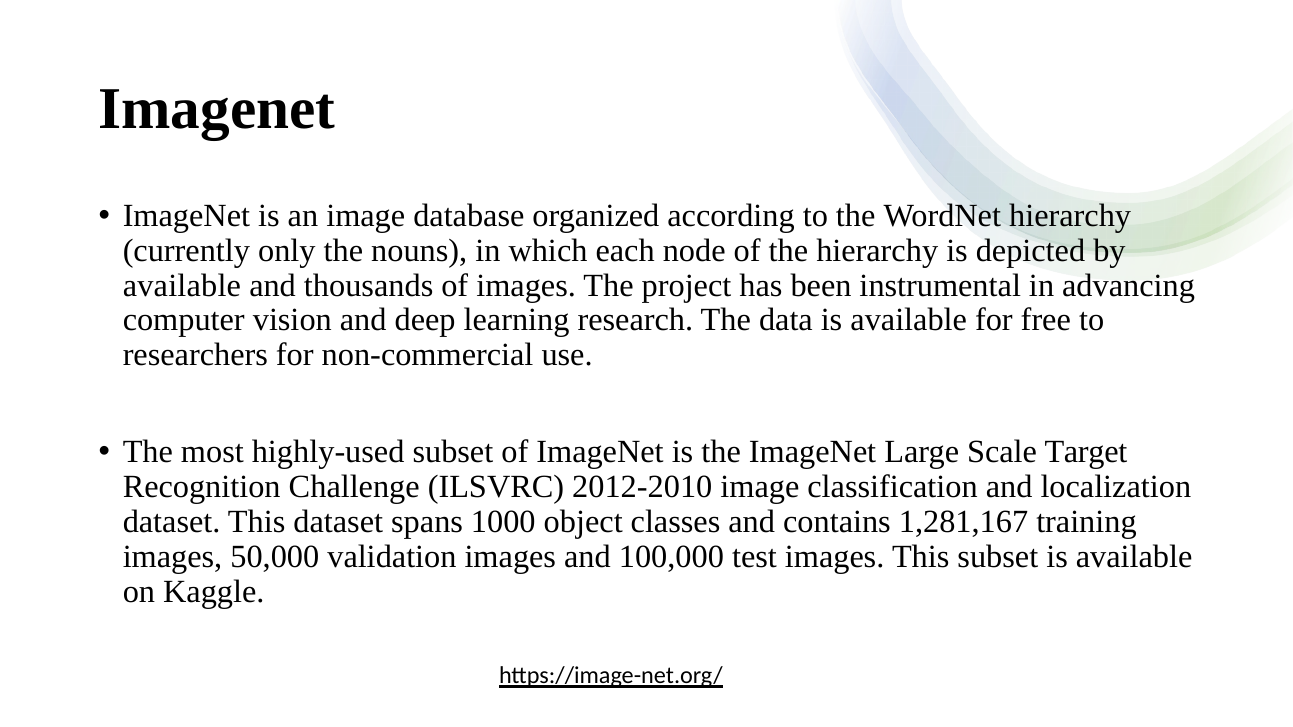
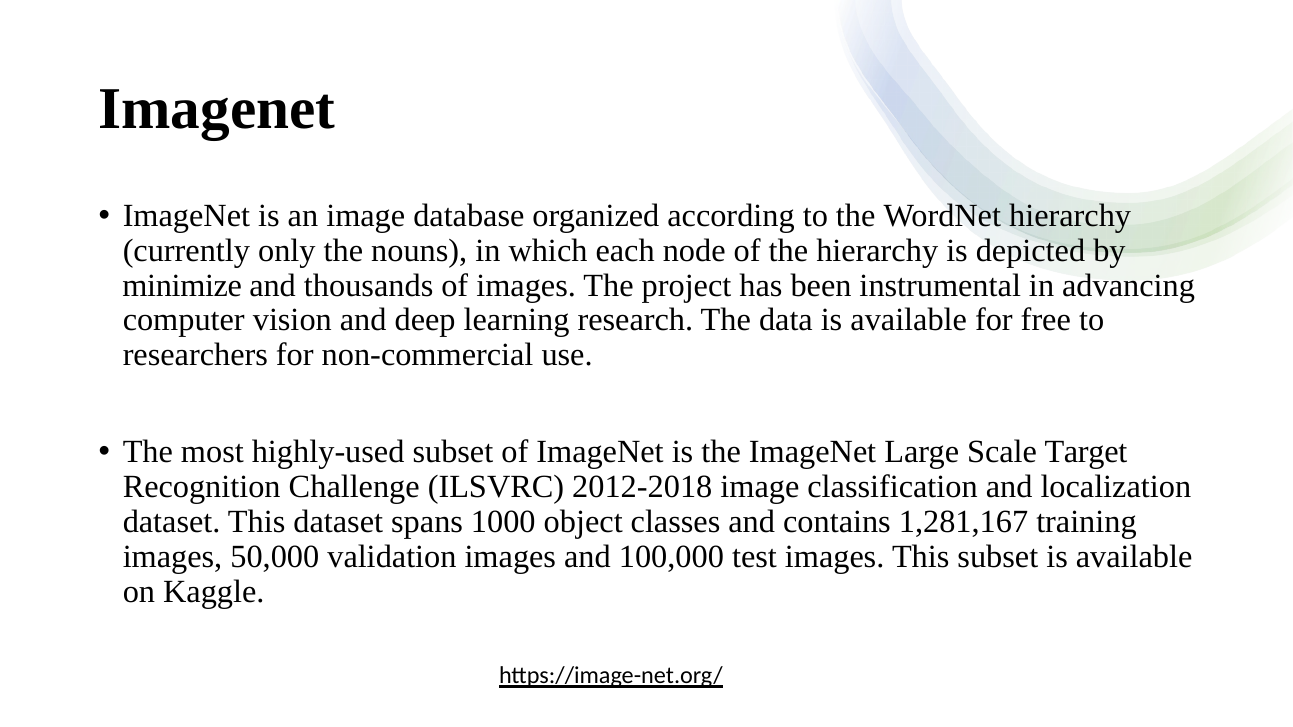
available at (182, 286): available -> minimize
2012-2010: 2012-2010 -> 2012-2018
